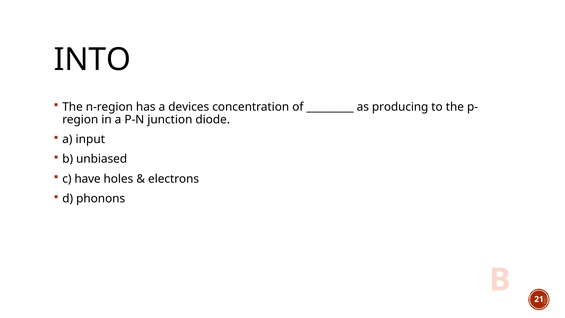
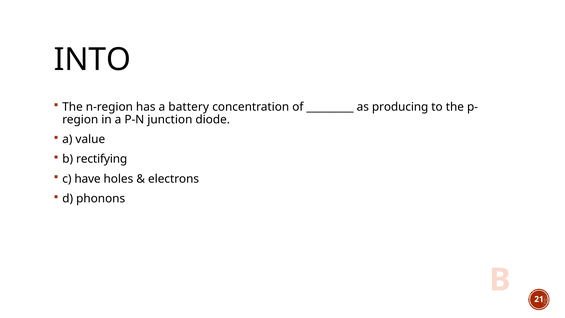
devices: devices -> battery
input: input -> value
unbiased: unbiased -> rectifying
